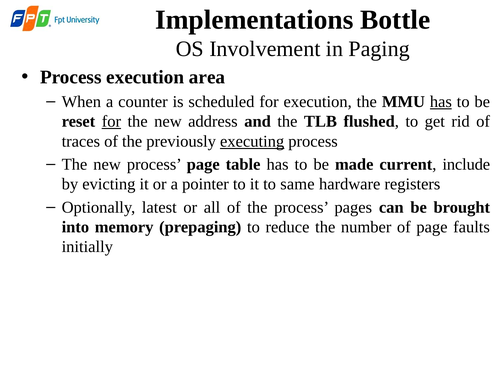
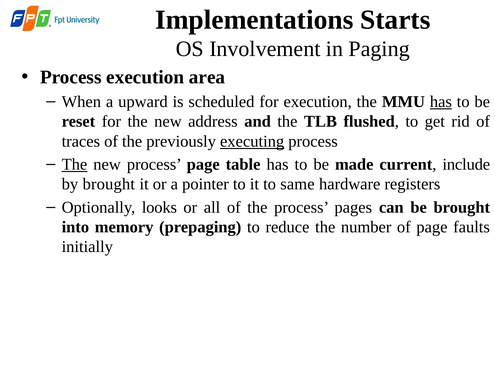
Bottle: Bottle -> Starts
counter: counter -> upward
for at (111, 122) underline: present -> none
The at (74, 165) underline: none -> present
by evicting: evicting -> brought
latest: latest -> looks
